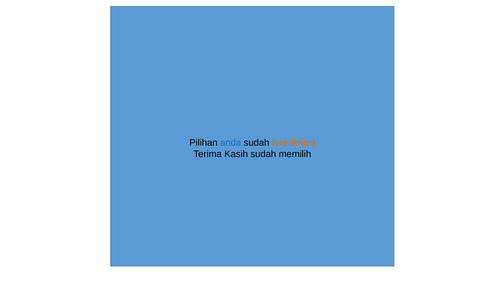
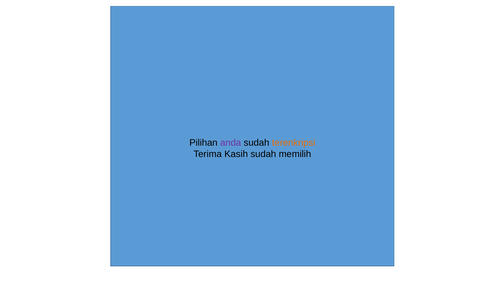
anda colour: blue -> purple
